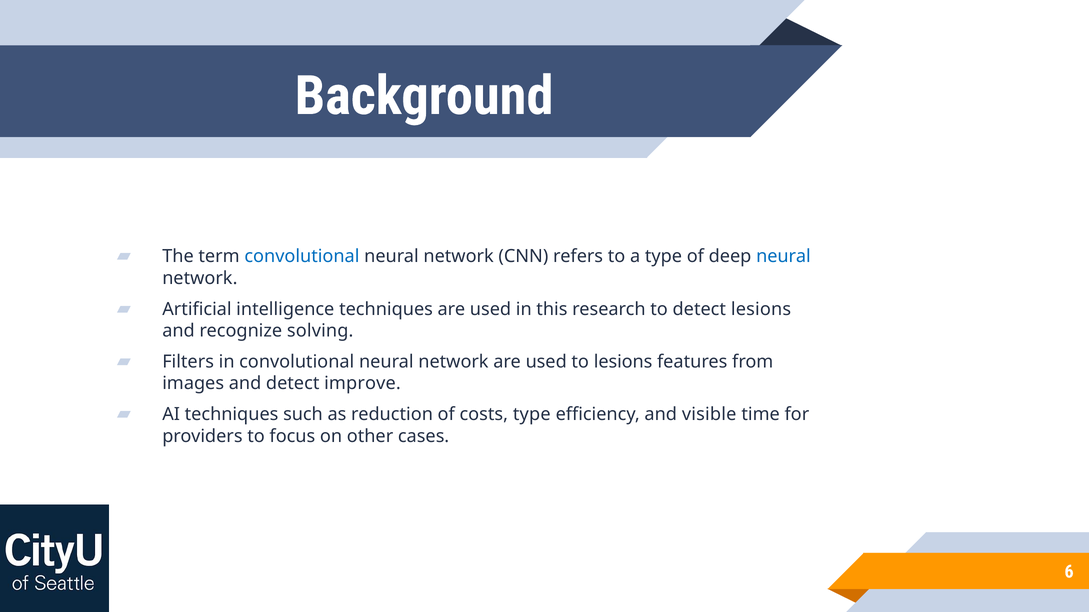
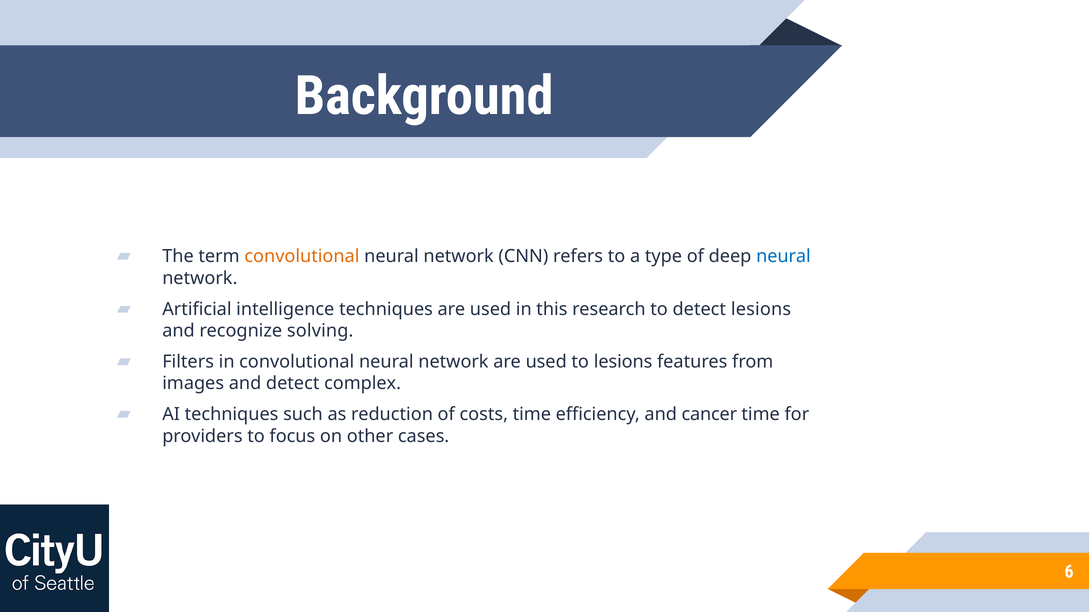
convolutional at (302, 257) colour: blue -> orange
improve: improve -> complex
costs type: type -> time
visible: visible -> cancer
